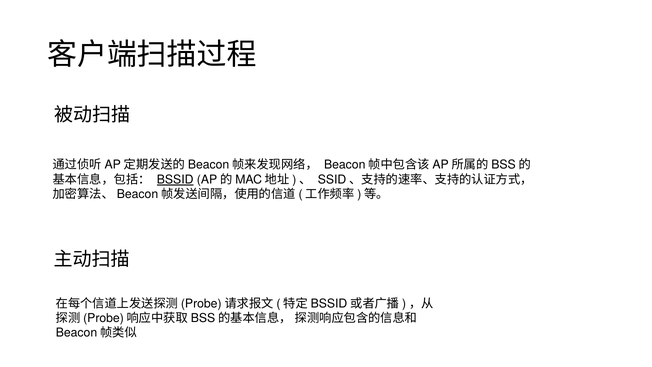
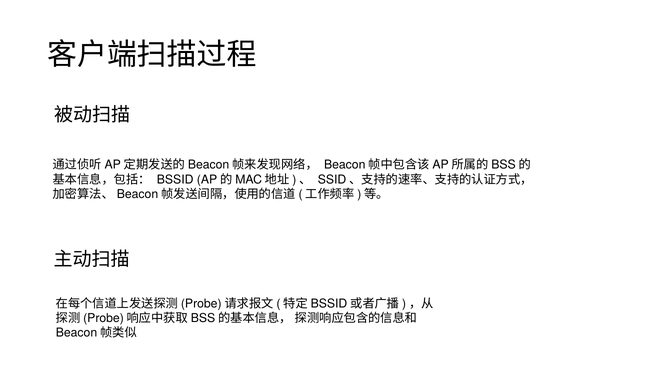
BSSID underline: present -> none
